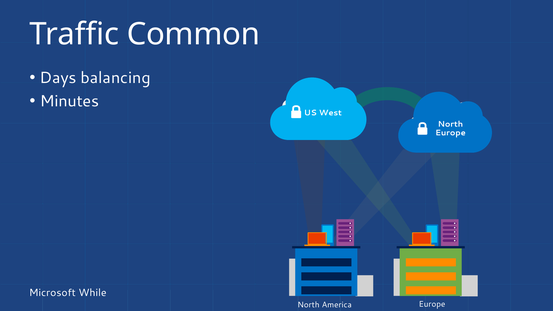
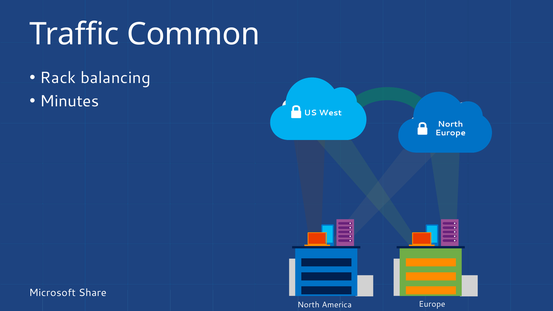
Days: Days -> Rack
While: While -> Share
